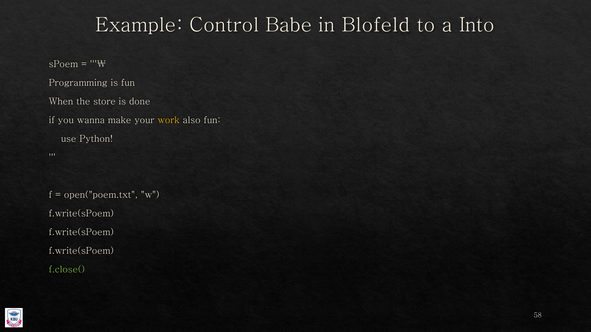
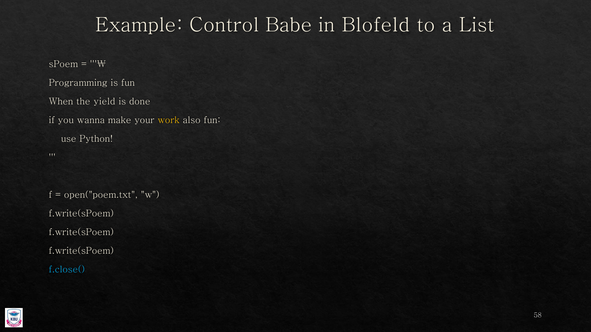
Into: Into -> List
store: store -> yield
f.close( colour: light green -> light blue
